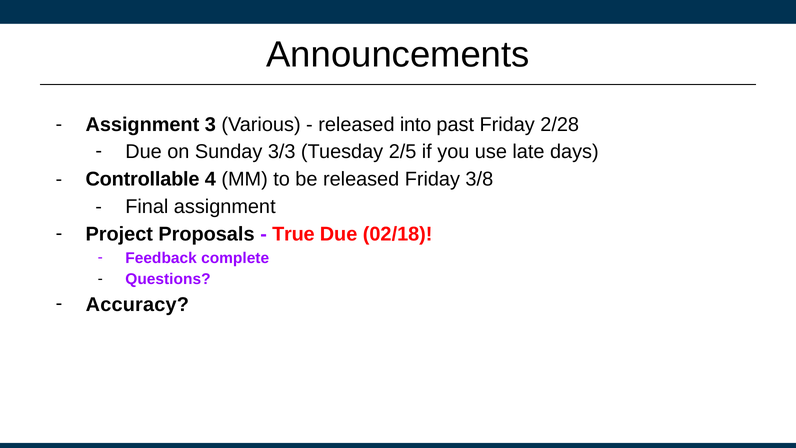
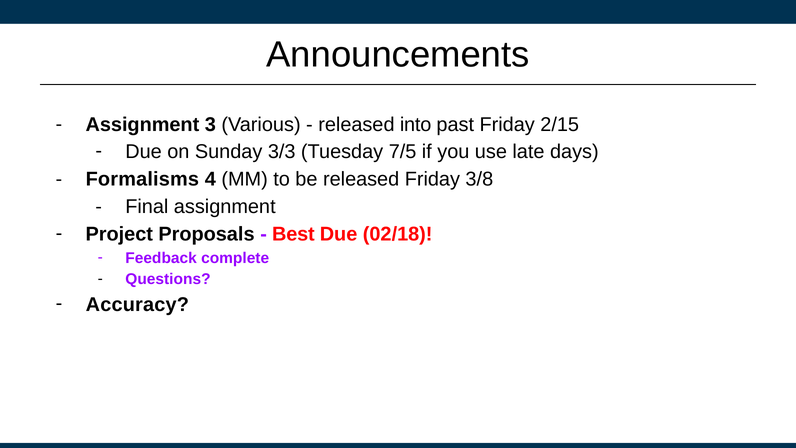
2/28: 2/28 -> 2/15
2/5: 2/5 -> 7/5
Controllable: Controllable -> Formalisms
True: True -> Best
